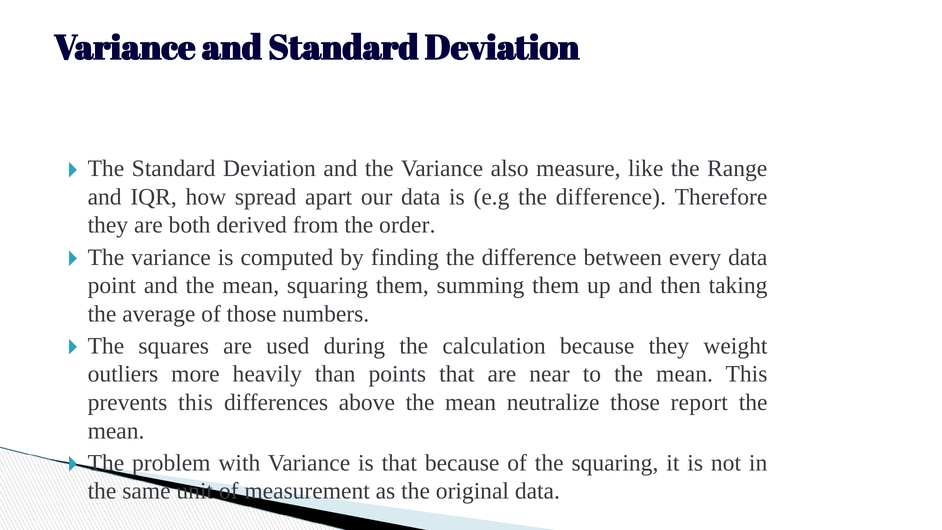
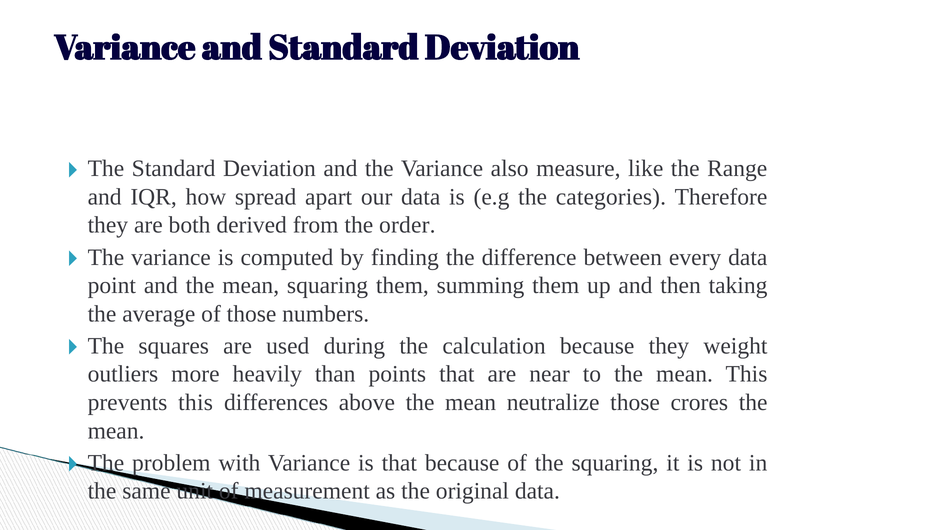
e.g the difference: difference -> categories
report: report -> crores
